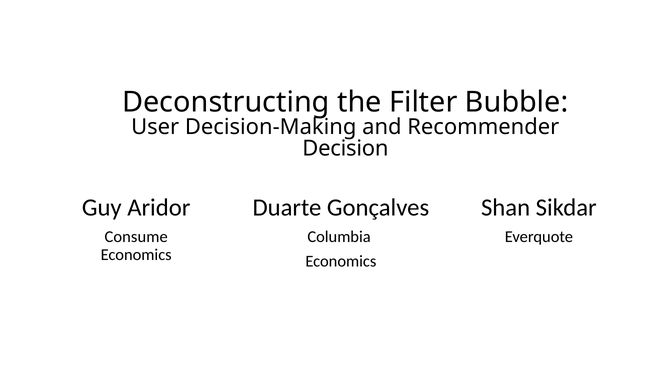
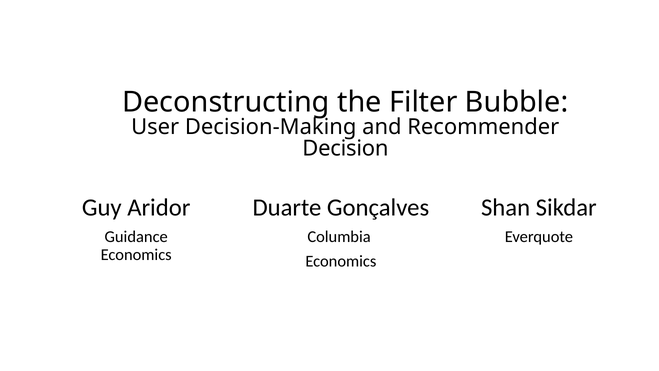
Consume: Consume -> Guidance
